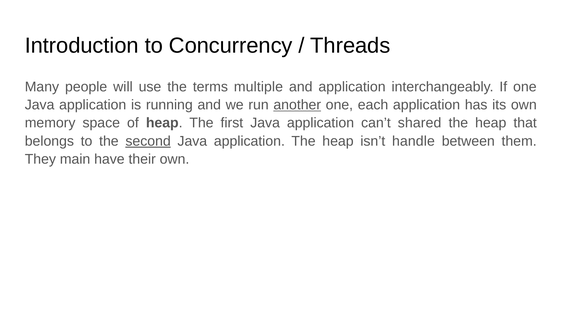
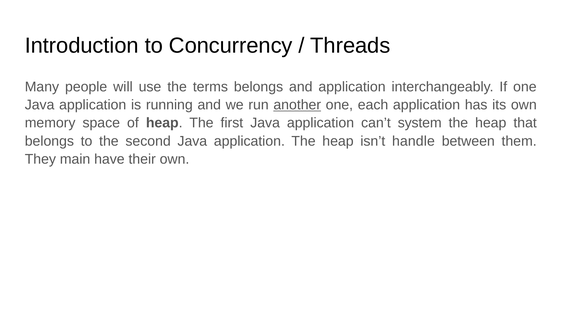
terms multiple: multiple -> belongs
shared: shared -> system
second underline: present -> none
